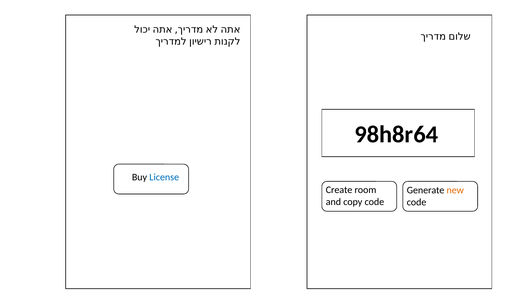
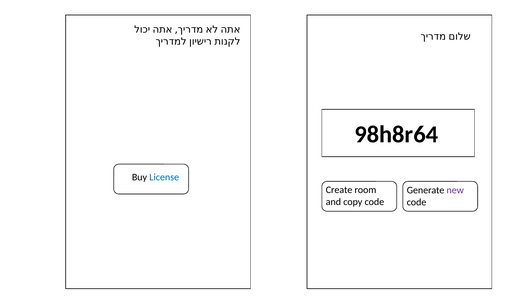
new colour: orange -> purple
